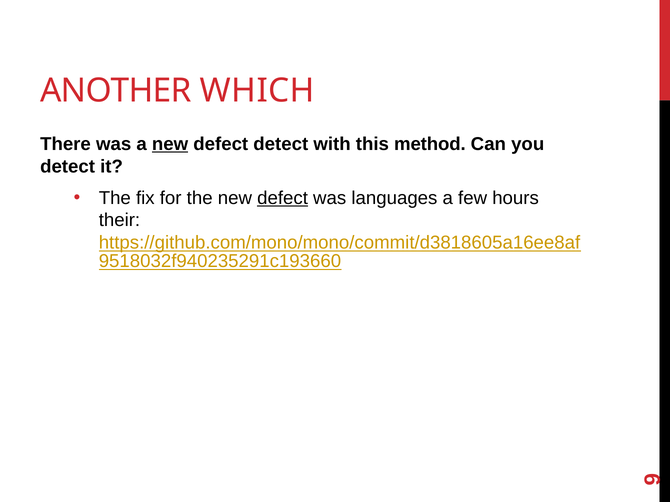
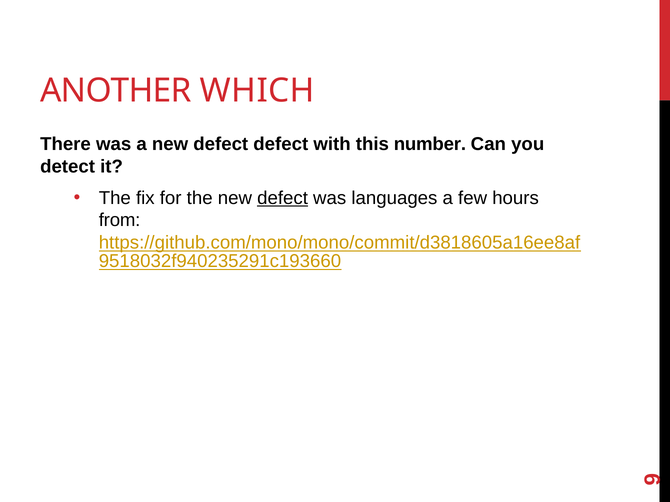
new at (170, 144) underline: present -> none
defect detect: detect -> defect
method: method -> number
their: their -> from
